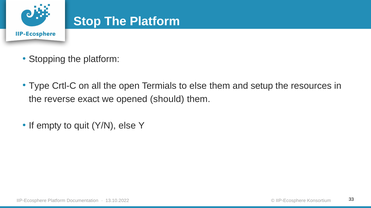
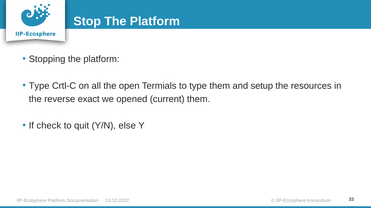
to else: else -> type
should: should -> current
empty: empty -> check
